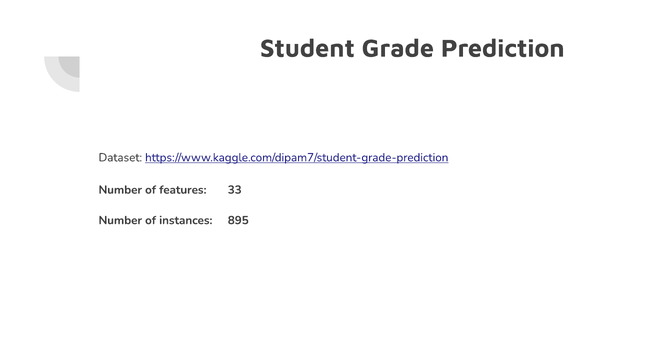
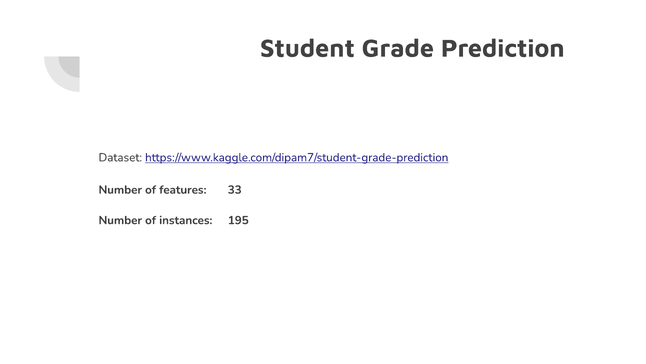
895: 895 -> 195
